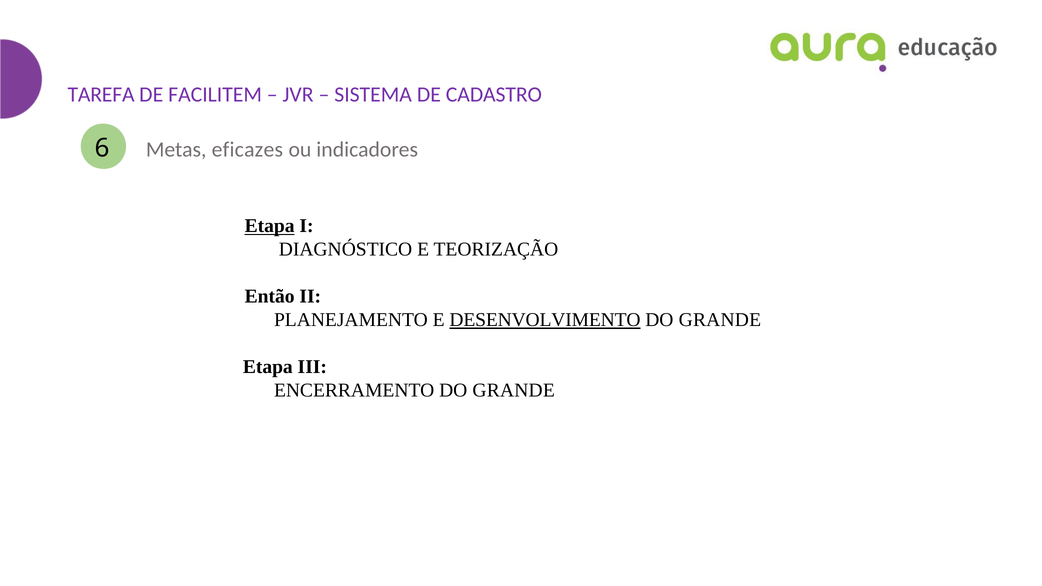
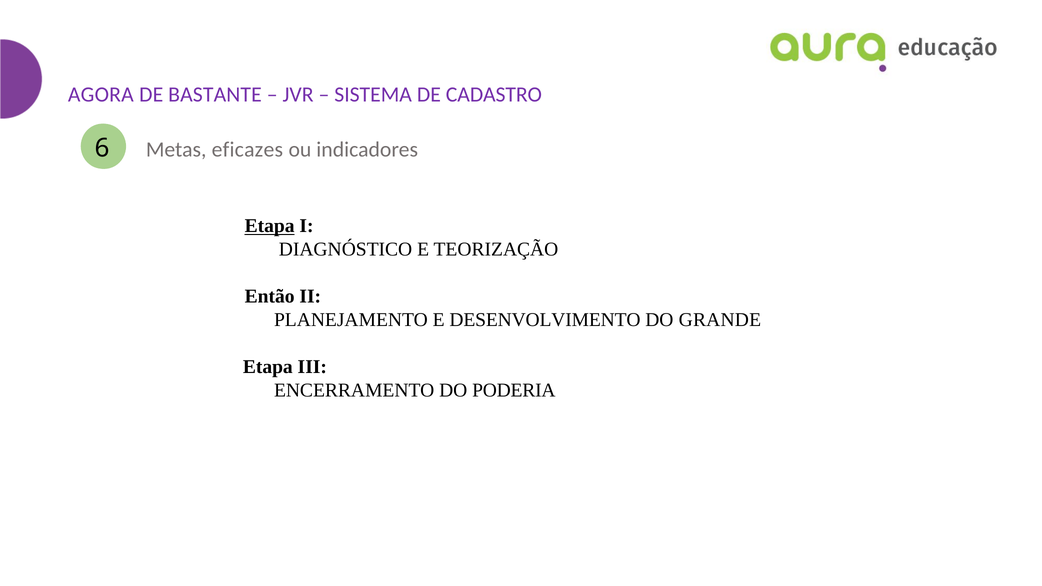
TAREFA: TAREFA -> AGORA
FACILITEM: FACILITEM -> BASTANTE
DESENVOLVIMENTO underline: present -> none
ENCERRAMENTO DO GRANDE: GRANDE -> PODERIA
